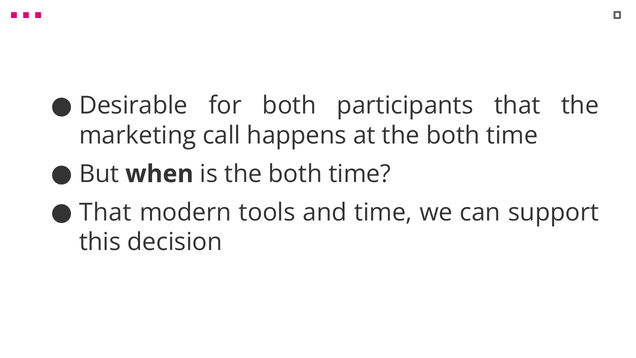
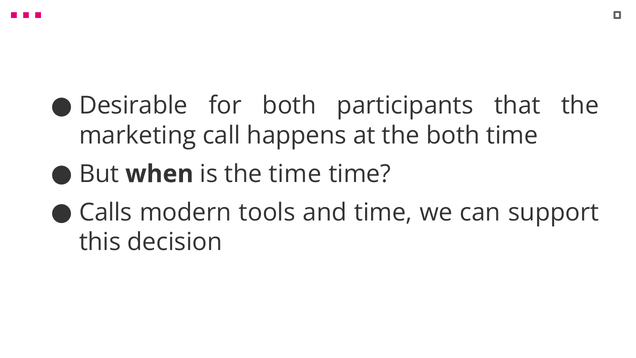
is the both: both -> time
That at (105, 212): That -> Calls
